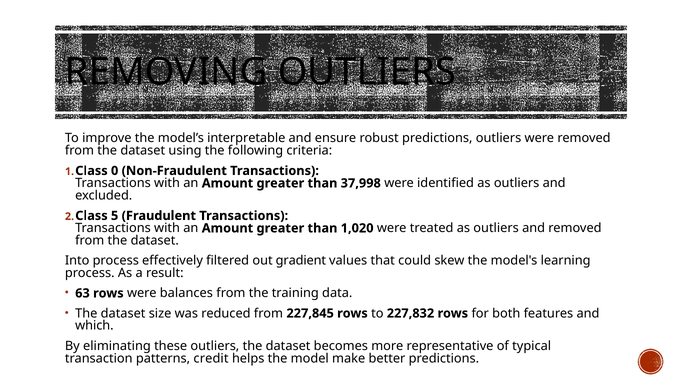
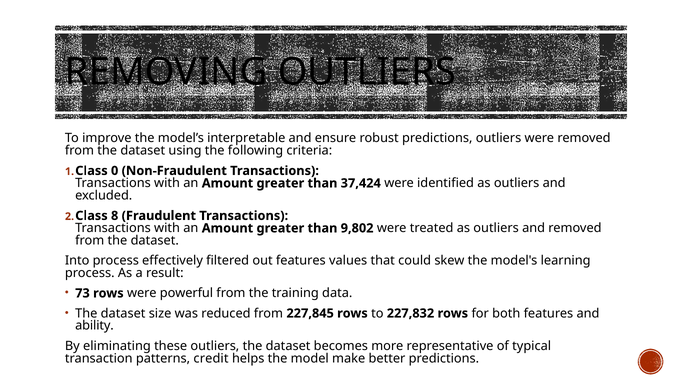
37,998: 37,998 -> 37,424
5: 5 -> 8
1,020: 1,020 -> 9,802
out gradient: gradient -> features
63: 63 -> 73
balances: balances -> powerful
which: which -> ability
